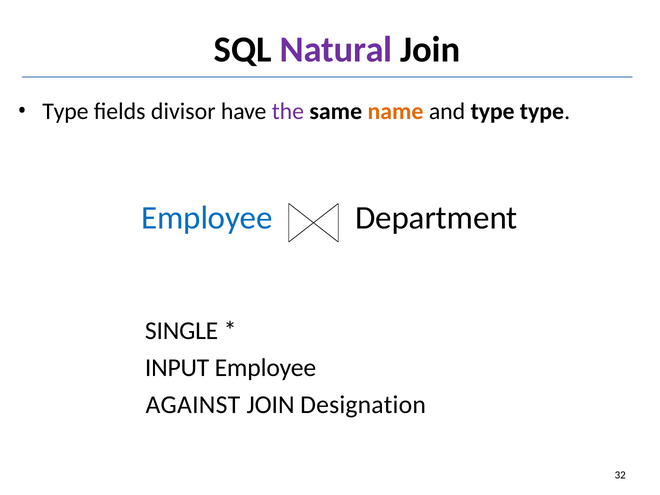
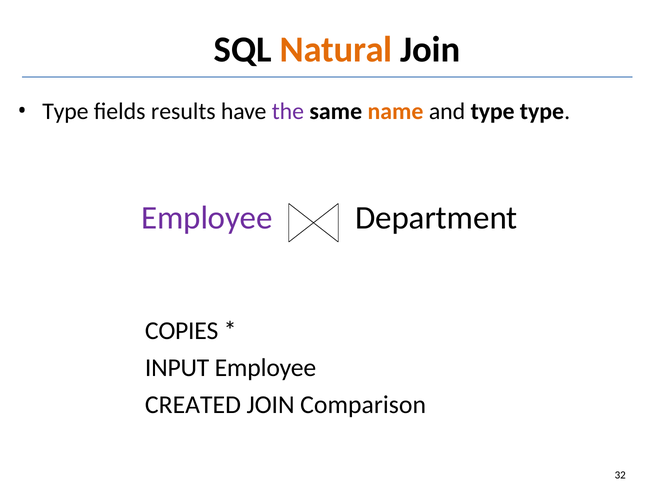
Natural colour: purple -> orange
divisor: divisor -> results
Employee at (207, 218) colour: blue -> purple
SINGLE: SINGLE -> COPIES
AGAINST: AGAINST -> CREATED
Designation: Designation -> Comparison
